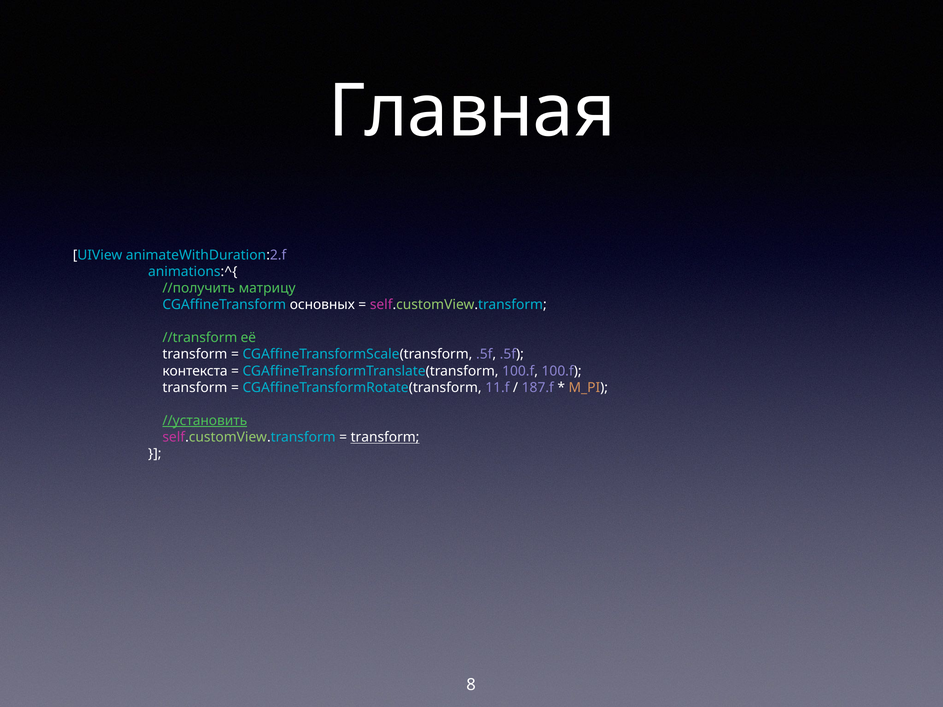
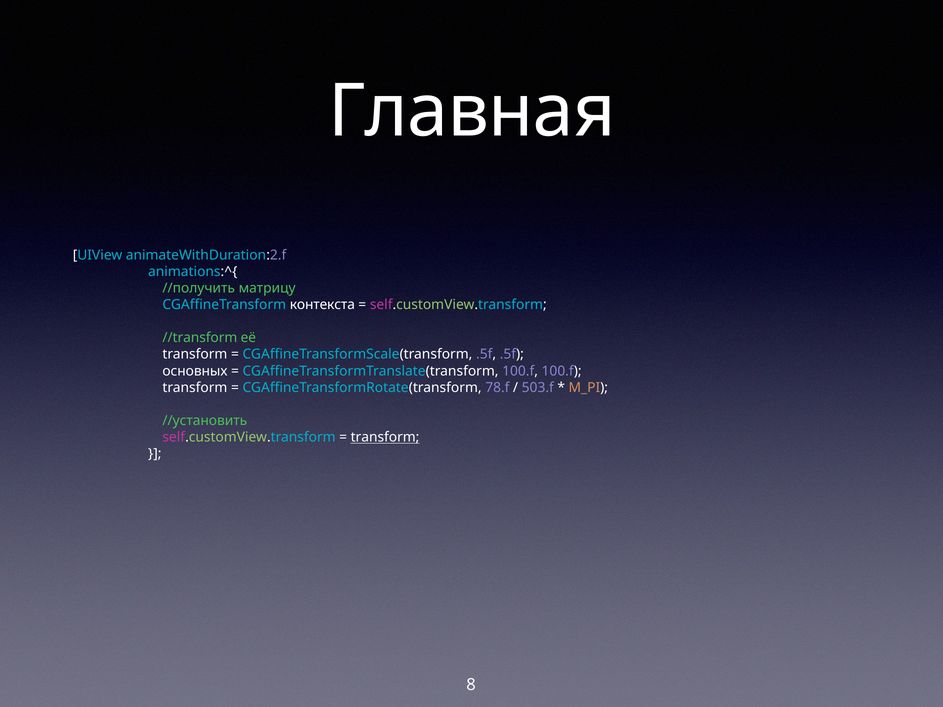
основных: основных -> контекста
контекста: контекста -> основных
11.f: 11.f -> 78.f
187.f: 187.f -> 503.f
//установить underline: present -> none
